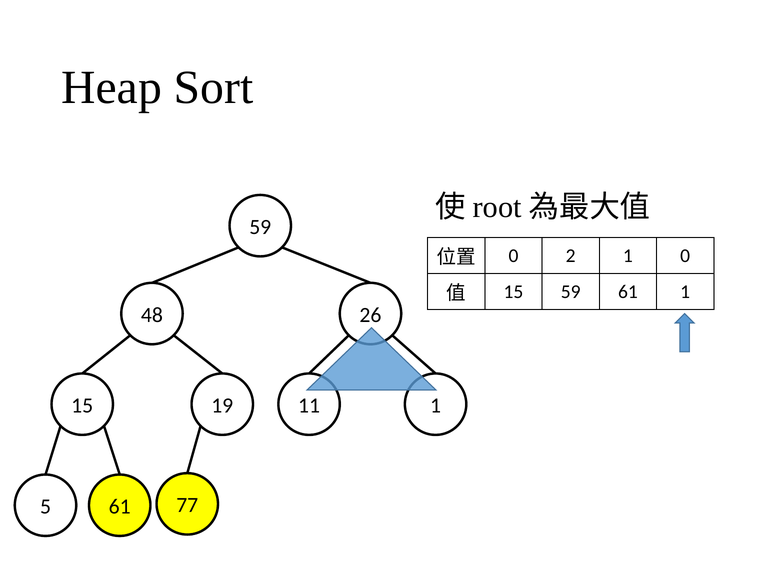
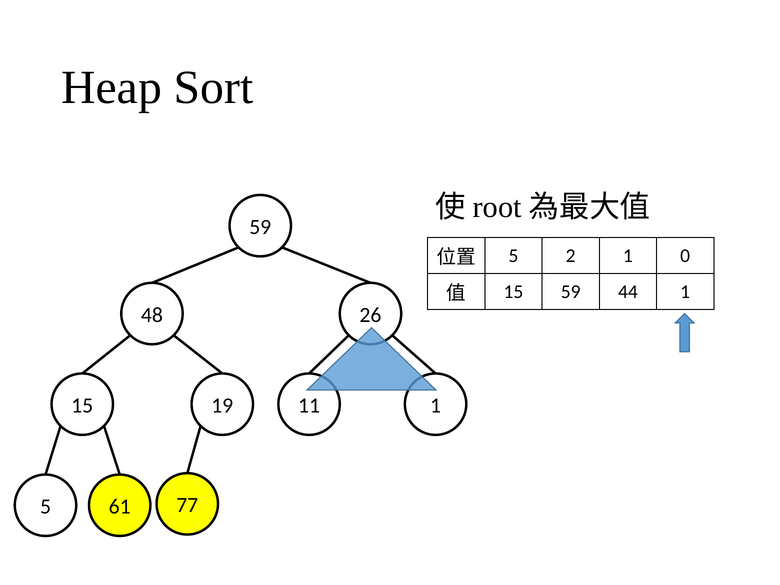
0 at (513, 256): 0 -> 5
59 61: 61 -> 44
